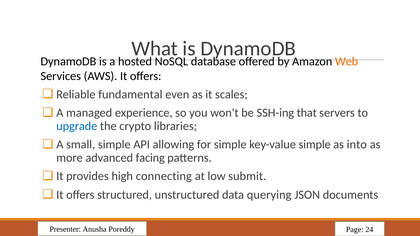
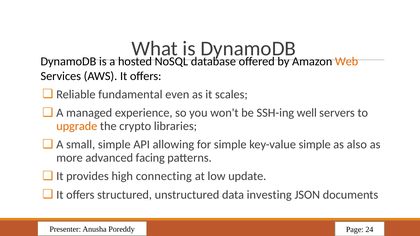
that: that -> well
upgrade colour: blue -> orange
into: into -> also
submit: submit -> update
querying: querying -> investing
